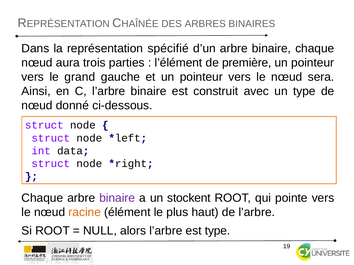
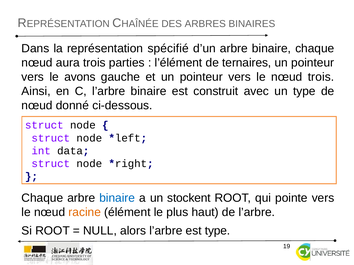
première: première -> ternaires
grand: grand -> avons
nœud sera: sera -> trois
binaire at (117, 198) colour: purple -> blue
